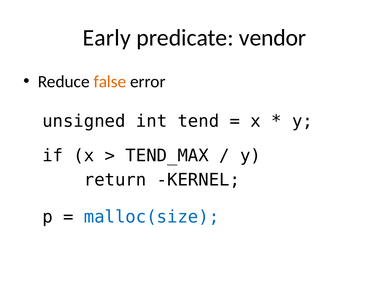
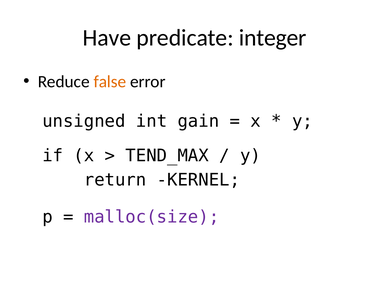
Early: Early -> Have
vendor: vendor -> integer
tend: tend -> gain
malloc(size colour: blue -> purple
